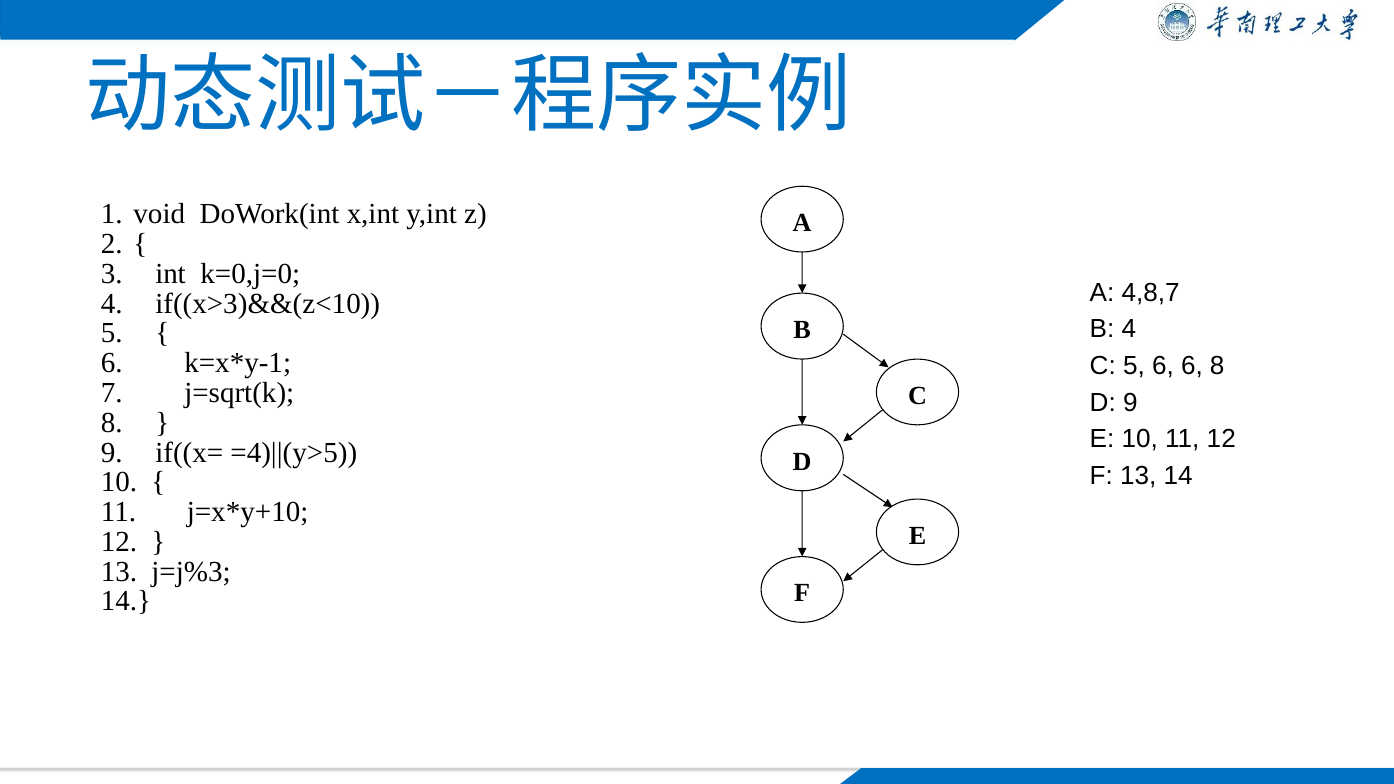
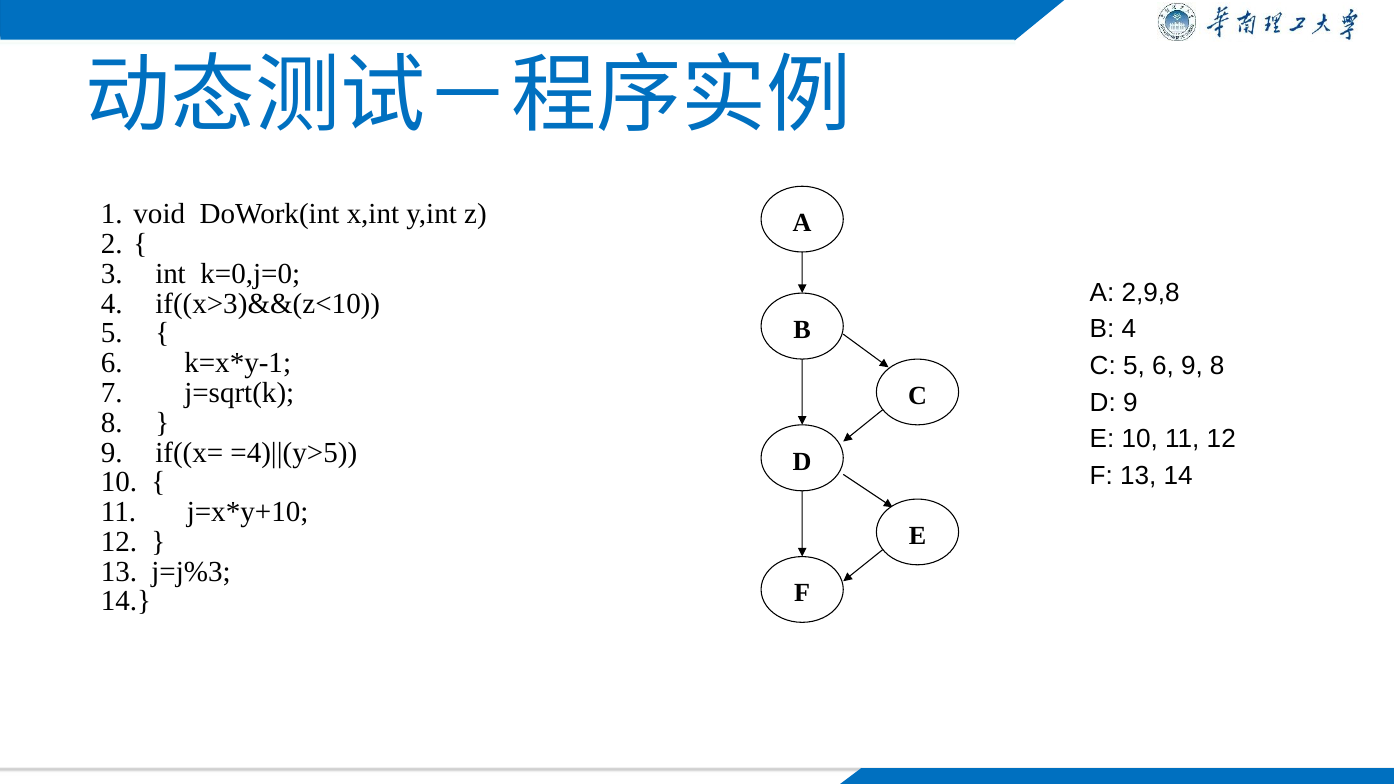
4,8,7: 4,8,7 -> 2,9,8
6 6: 6 -> 9
